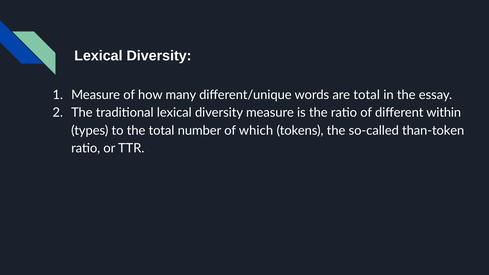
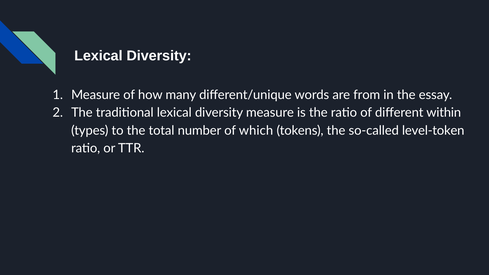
are total: total -> from
than-token: than-token -> level-token
